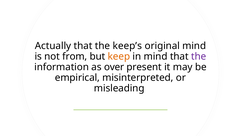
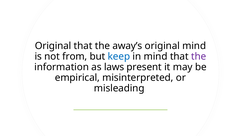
Actually at (53, 46): Actually -> Original
keep’s: keep’s -> away’s
keep colour: orange -> blue
over: over -> laws
